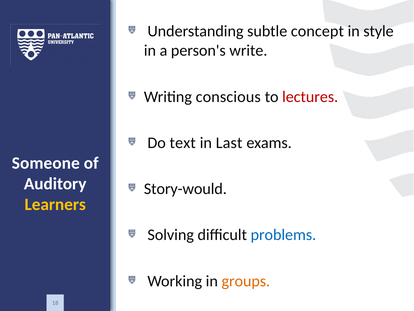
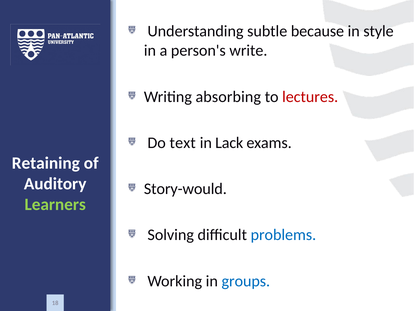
concept: concept -> because
conscious: conscious -> absorbing
Last: Last -> Lack
Someone: Someone -> Retaining
Learners colour: yellow -> light green
groups colour: orange -> blue
